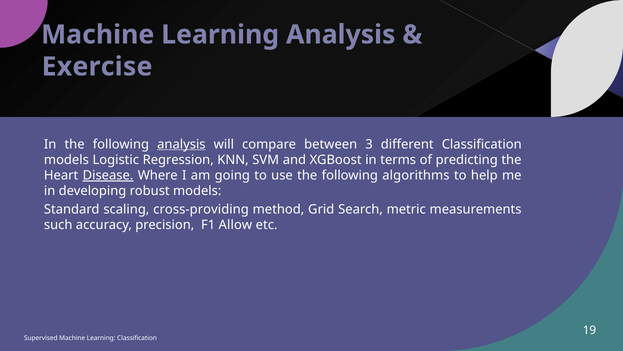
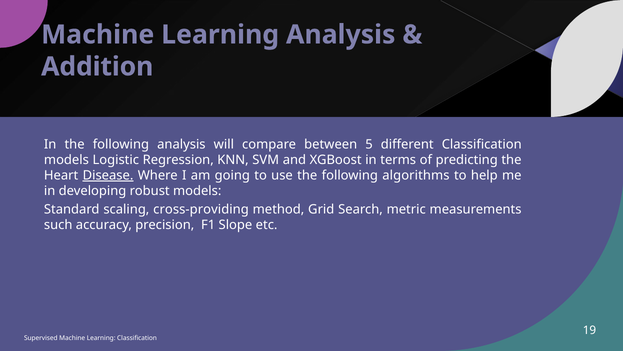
Exercise: Exercise -> Addition
analysis at (181, 144) underline: present -> none
3: 3 -> 5
Allow: Allow -> Slope
